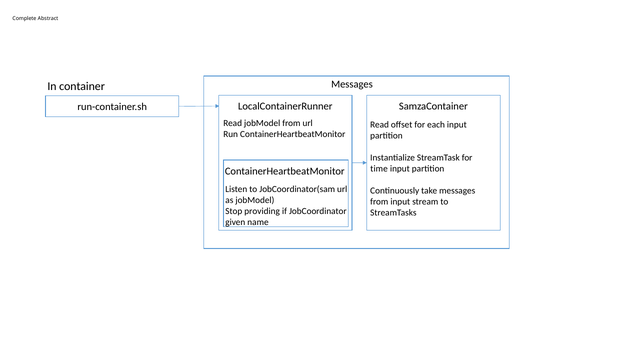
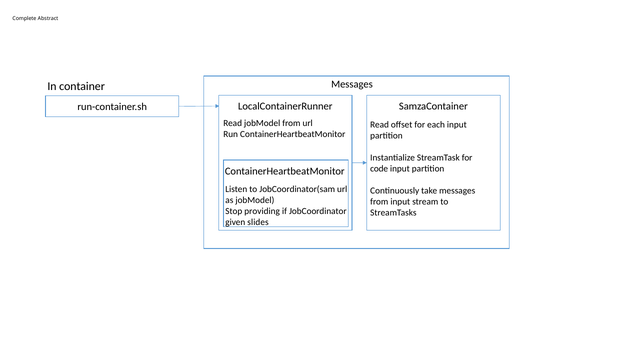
time: time -> code
name: name -> slides
